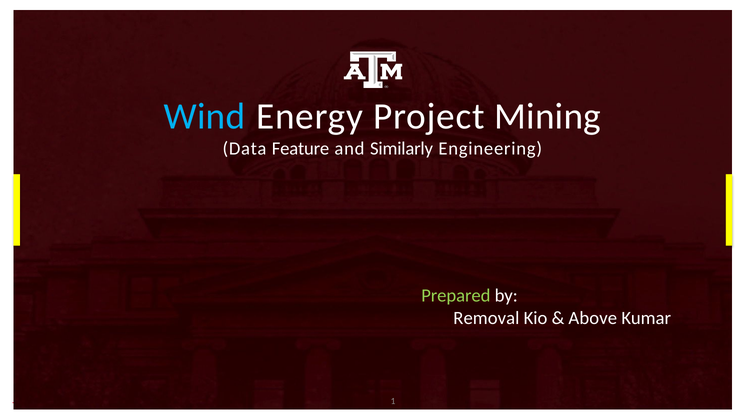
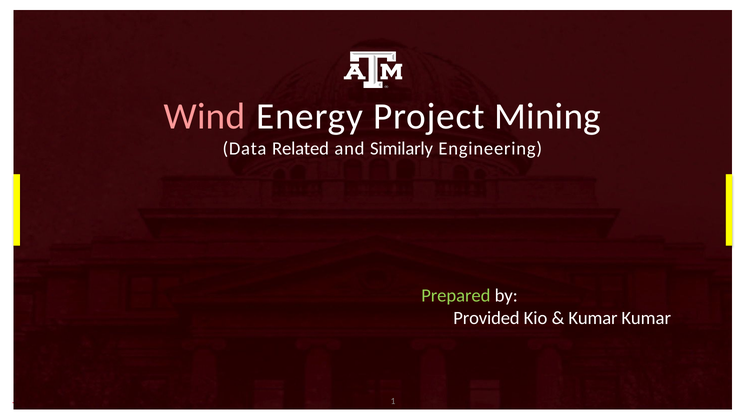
Wind colour: light blue -> pink
Feature: Feature -> Related
Removal: Removal -> Provided
Above at (593, 318): Above -> Kumar
